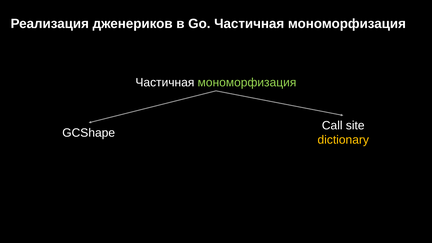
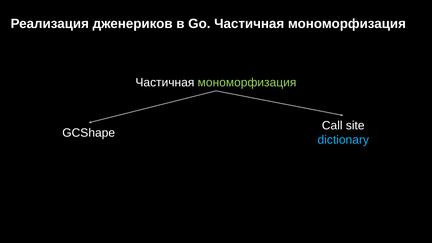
dictionary colour: yellow -> light blue
